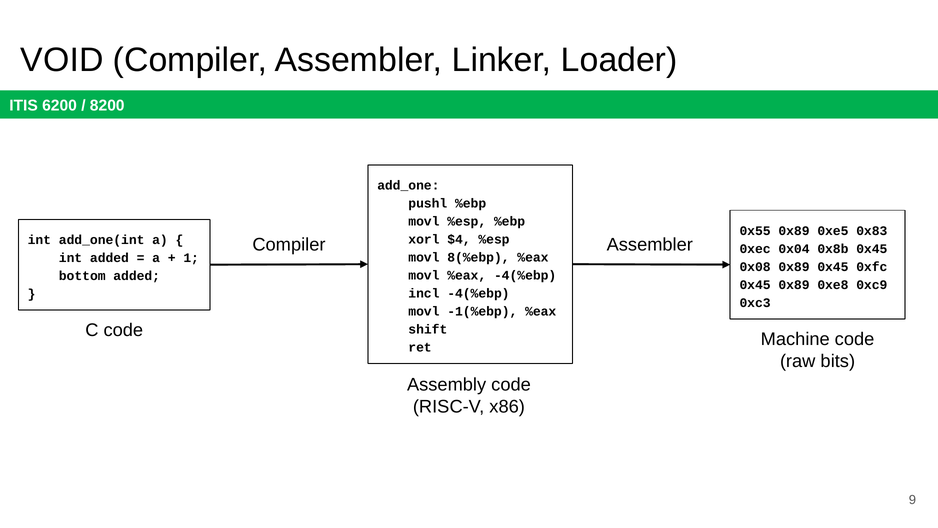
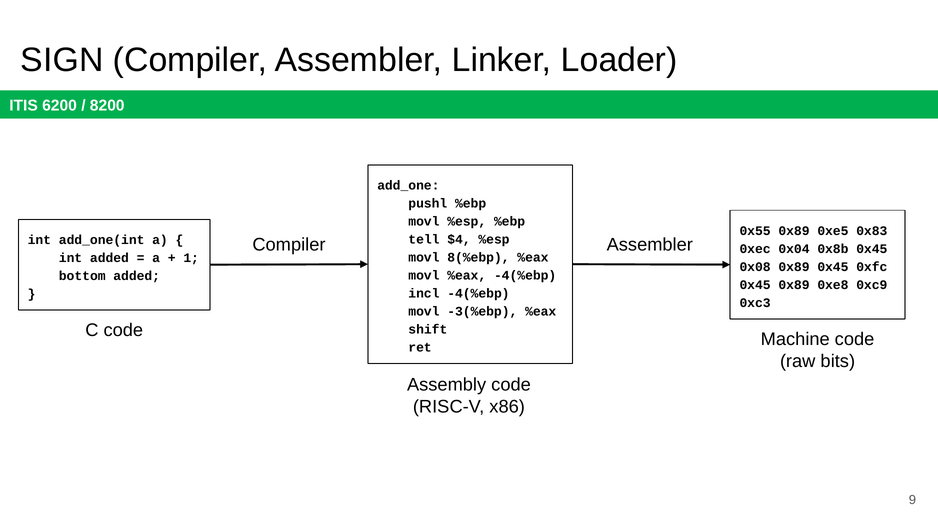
VOID: VOID -> SIGN
xorl: xorl -> tell
-1(%ebp: -1(%ebp -> -3(%ebp
